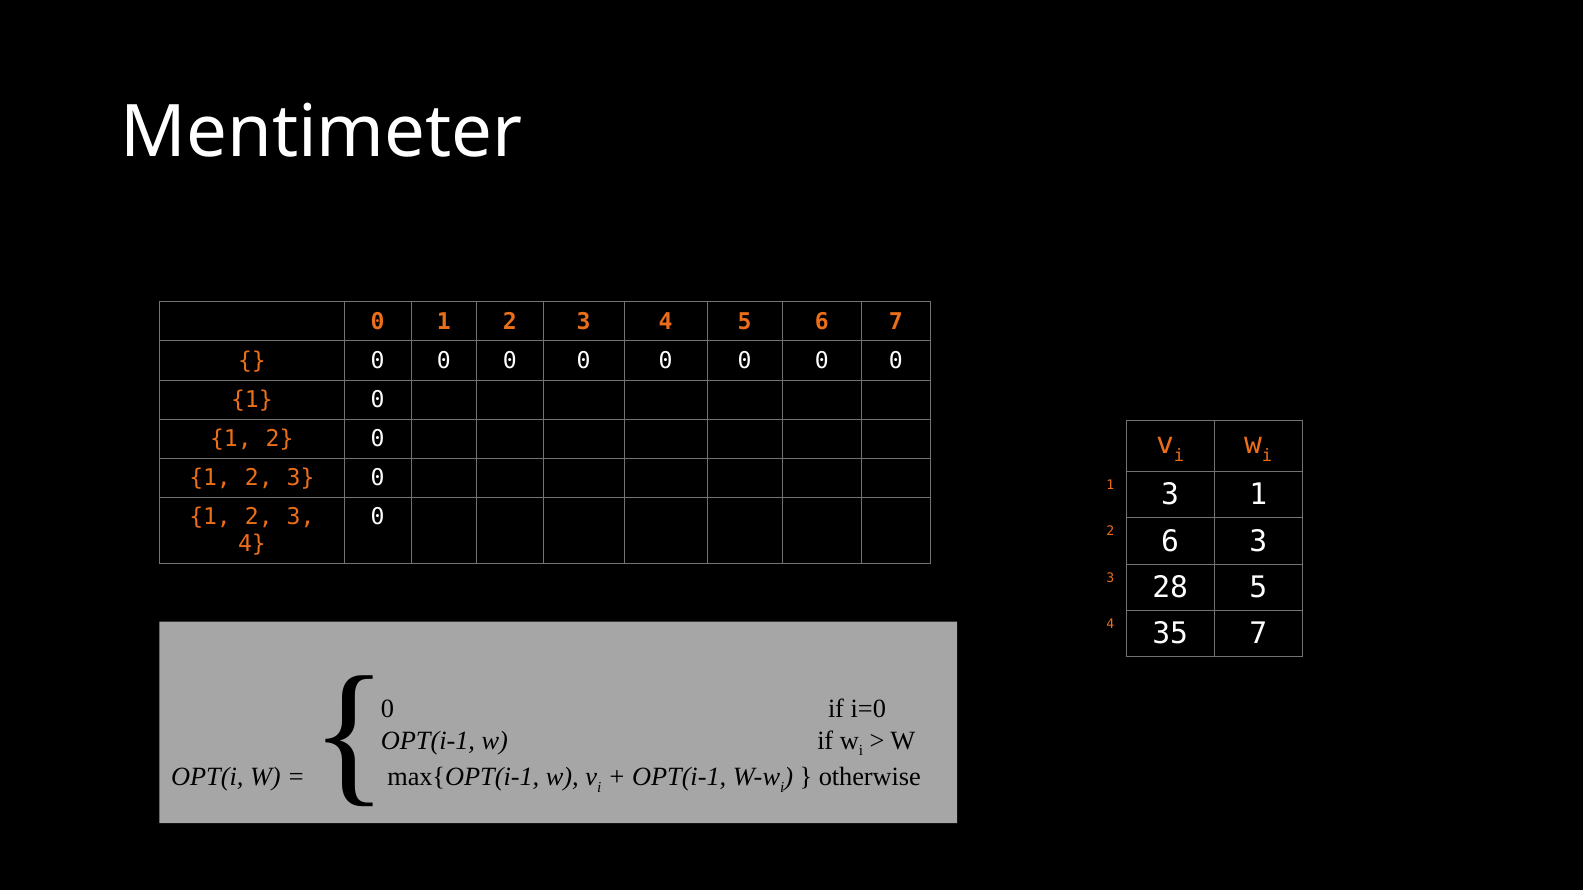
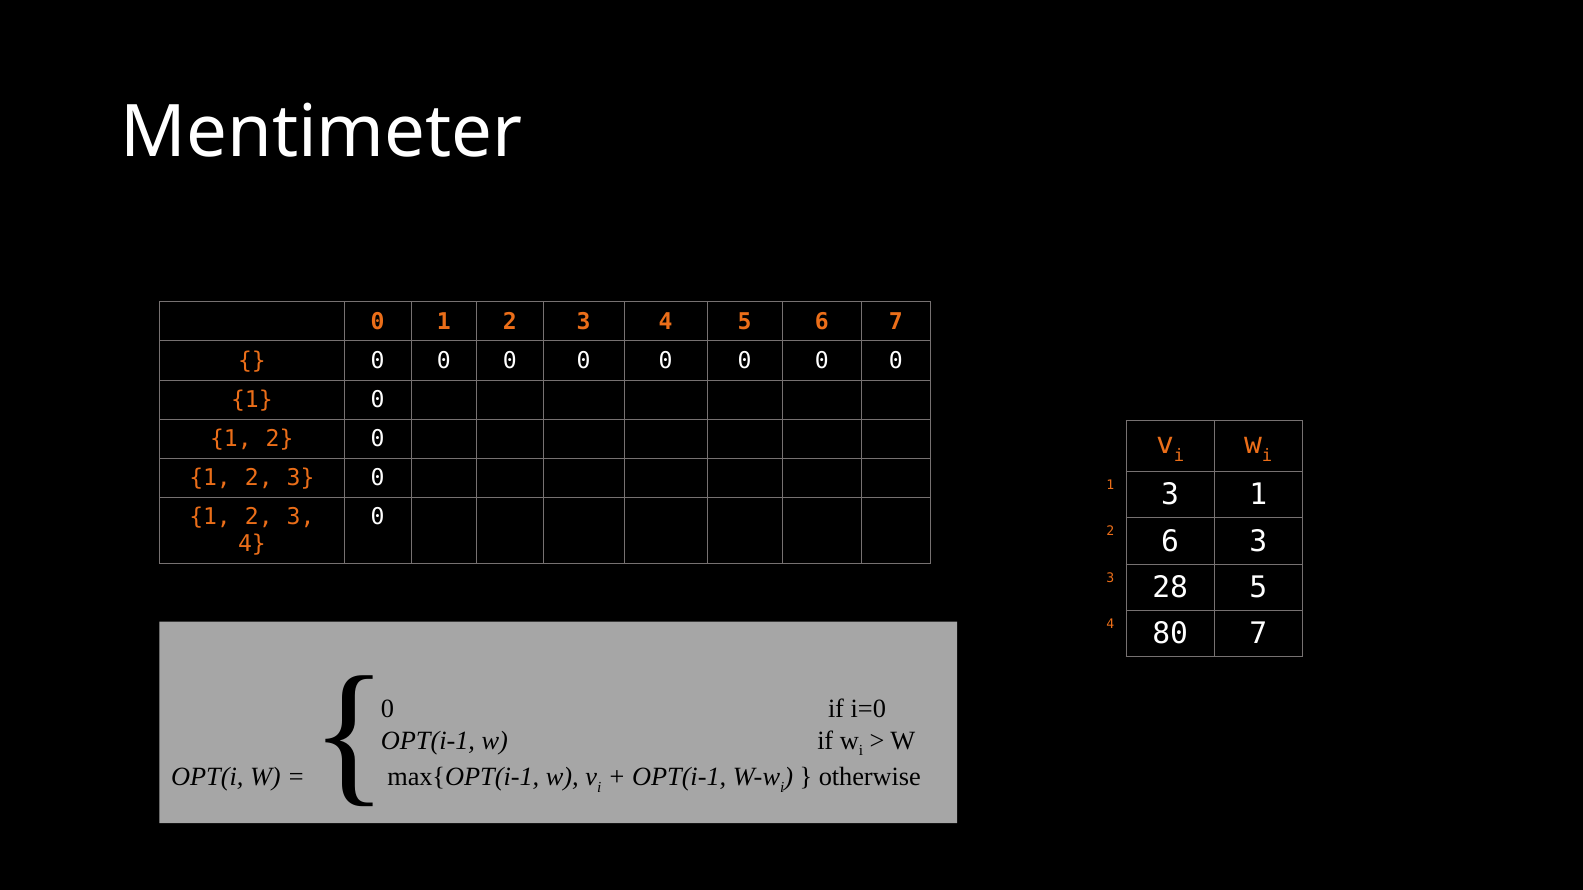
35: 35 -> 80
